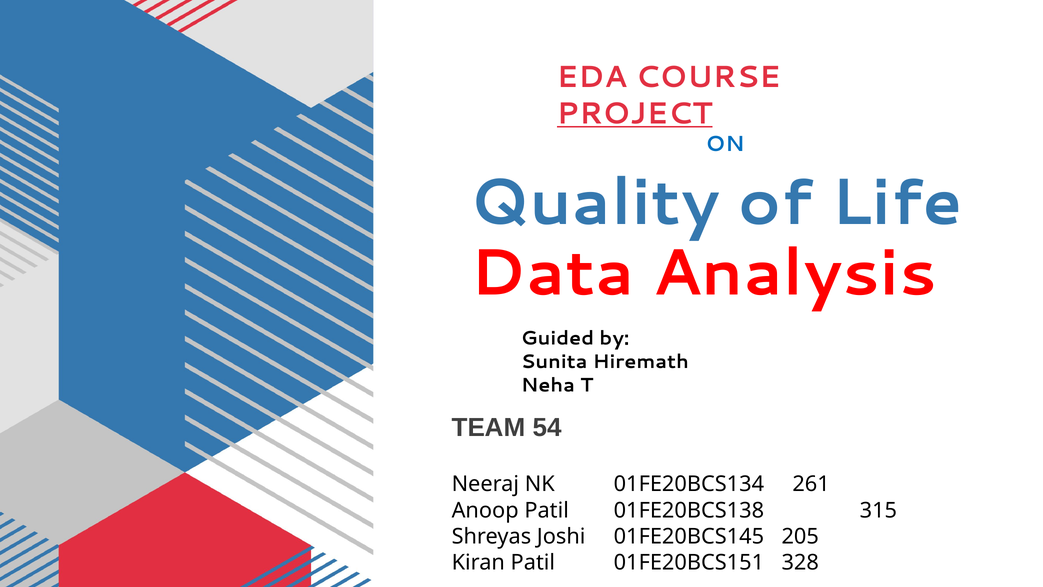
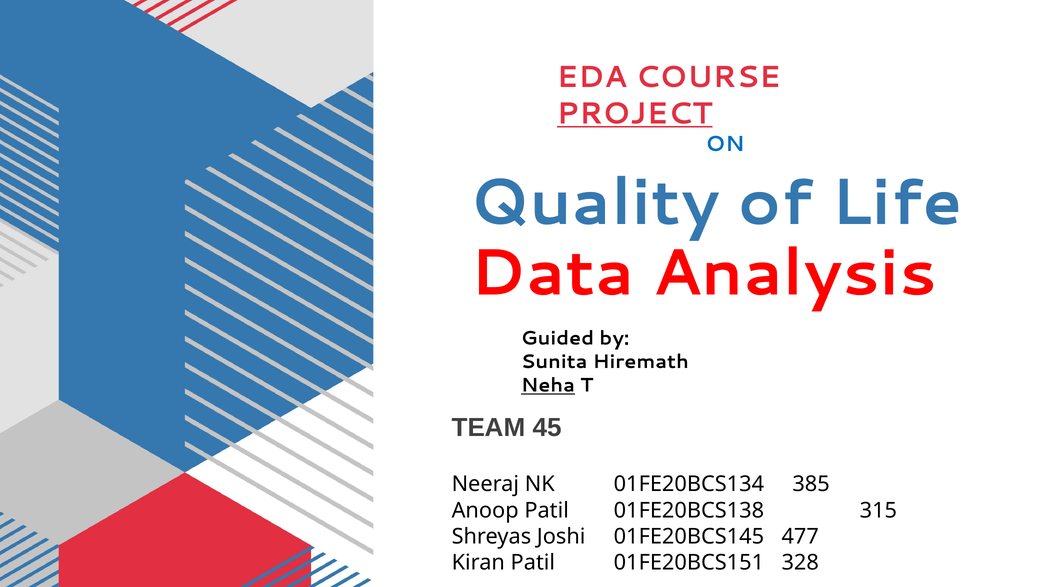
Neha underline: none -> present
54: 54 -> 45
261: 261 -> 385
205: 205 -> 477
